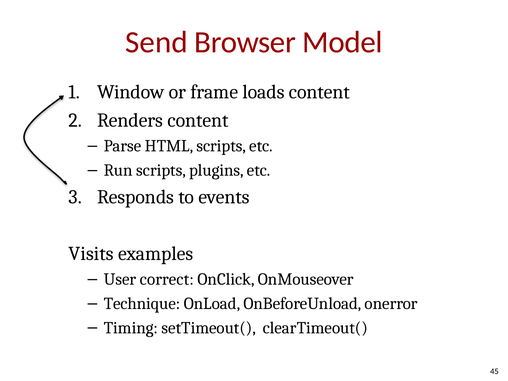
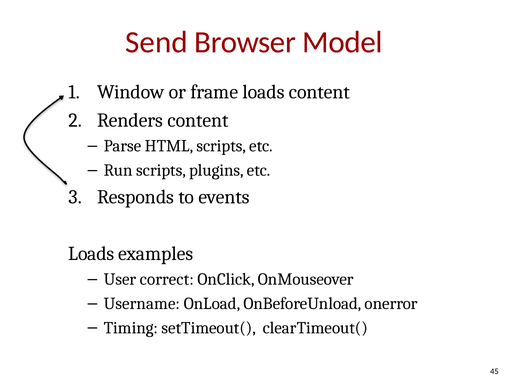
Visits at (91, 253): Visits -> Loads
Technique: Technique -> Username
